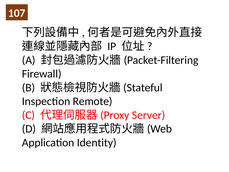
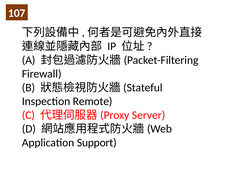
Identity: Identity -> Support
